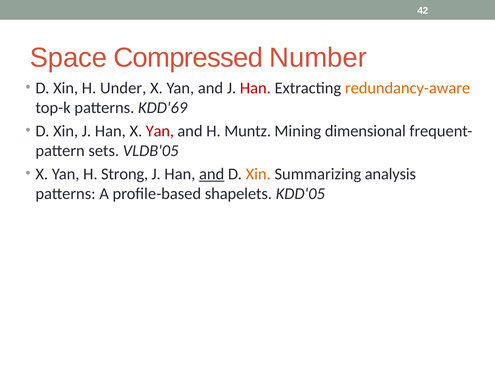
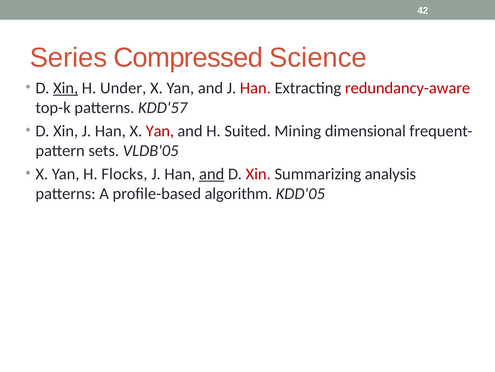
Space: Space -> Series
Number: Number -> Science
Xin at (66, 88) underline: none -> present
redundancy-aware colour: orange -> red
KDD'69: KDD'69 -> KDD'57
Muntz: Muntz -> Suited
Strong: Strong -> Flocks
Xin at (258, 174) colour: orange -> red
shapelets: shapelets -> algorithm
